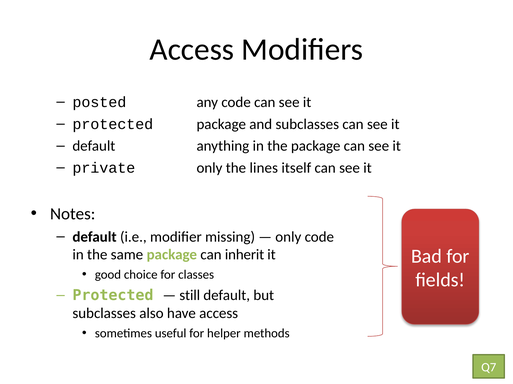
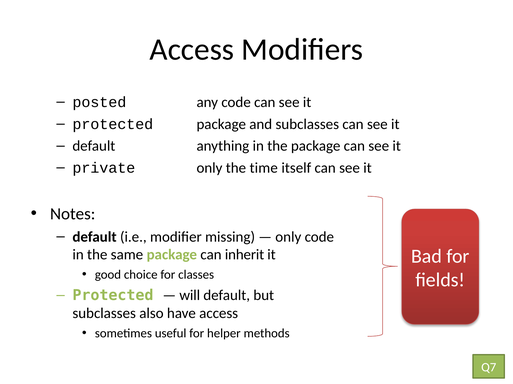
lines: lines -> time
still: still -> will
